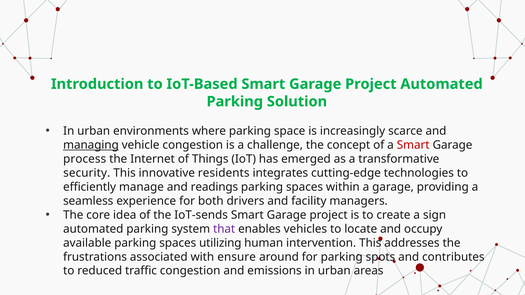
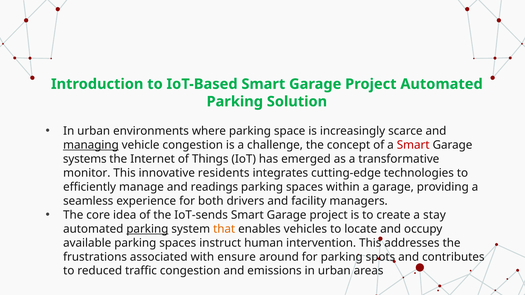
process: process -> systems
security: security -> monitor
sign: sign -> stay
parking at (147, 229) underline: none -> present
that colour: purple -> orange
utilizing: utilizing -> instruct
